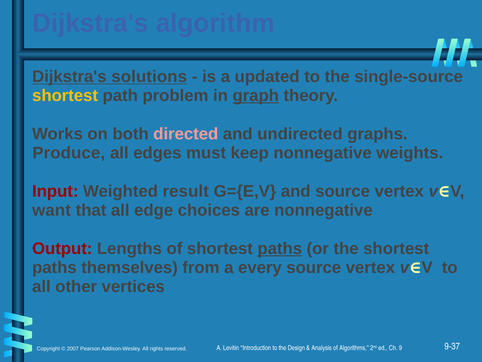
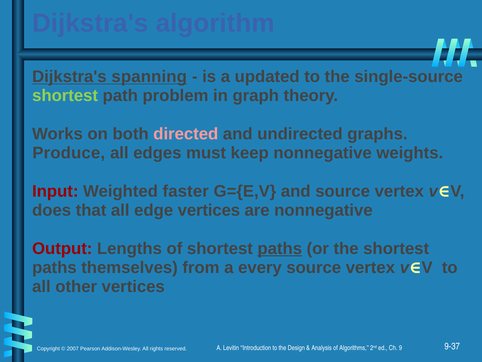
solutions: solutions -> spanning
shortest at (65, 96) colour: yellow -> light green
graph underline: present -> none
result: result -> faster
want: want -> does
edge choices: choices -> vertices
